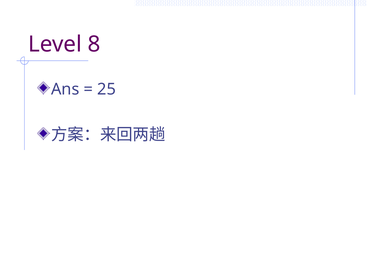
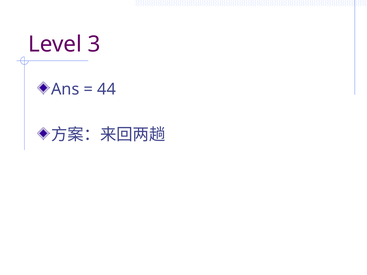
8: 8 -> 3
25: 25 -> 44
